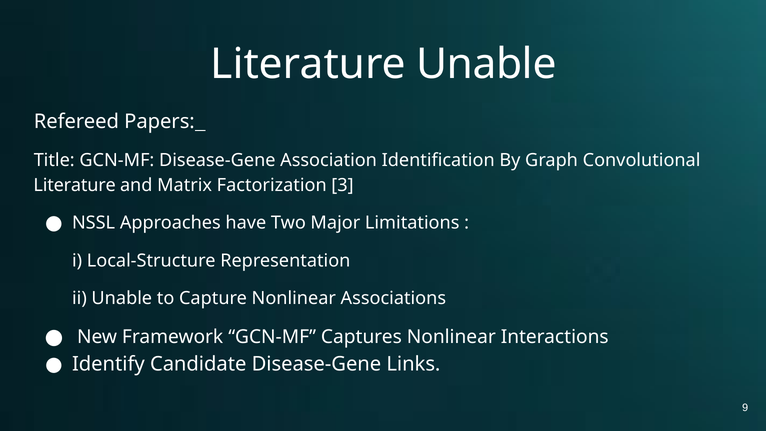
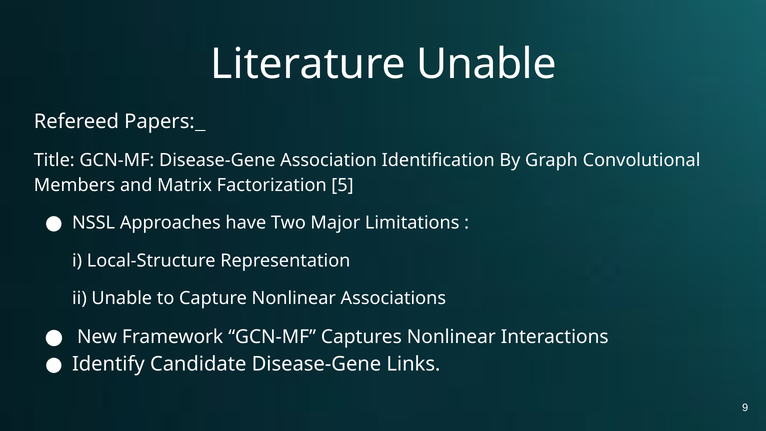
Literature at (75, 185): Literature -> Members
3: 3 -> 5
